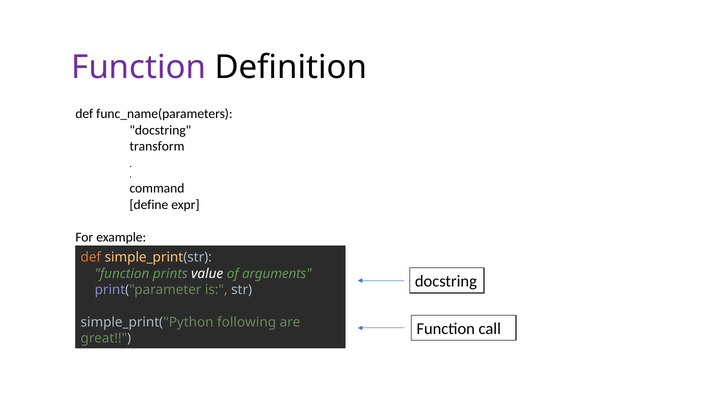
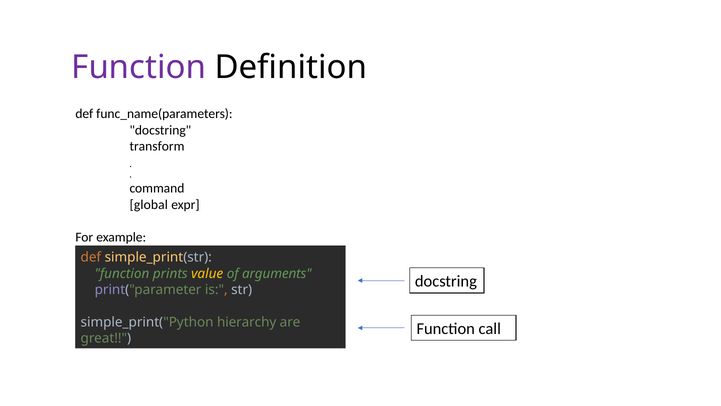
define: define -> global
value colour: white -> yellow
following: following -> hierarchy
